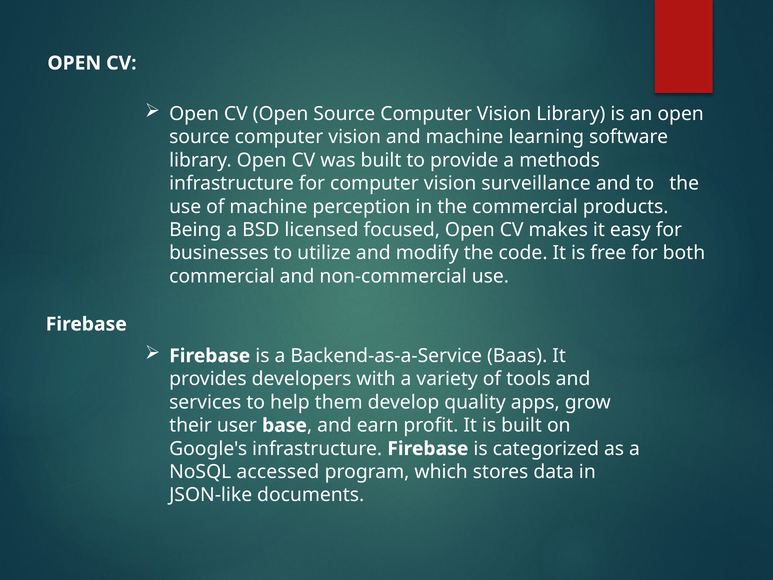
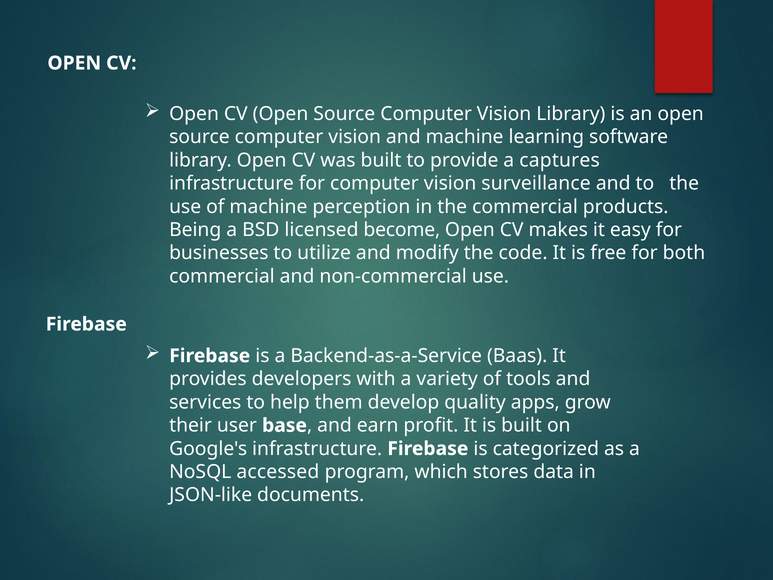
methods: methods -> captures
focused: focused -> become
